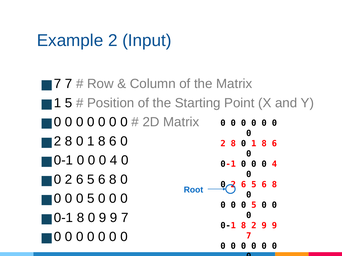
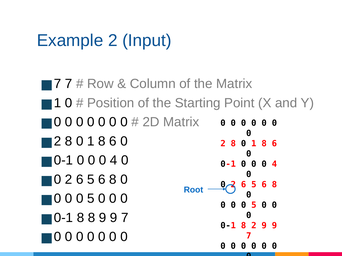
1 5: 5 -> 0
0-1 8 0: 0 -> 8
